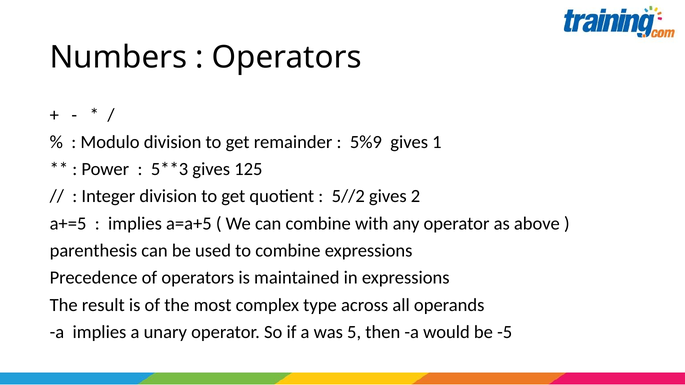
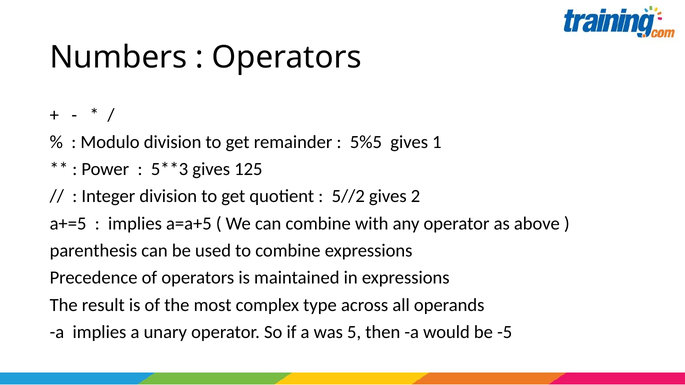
5%9: 5%9 -> 5%5
